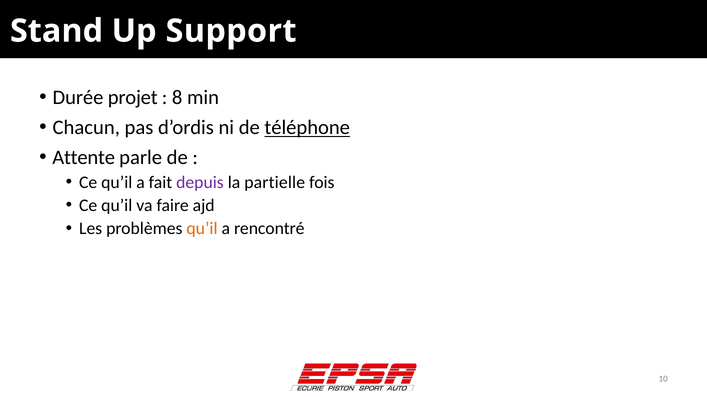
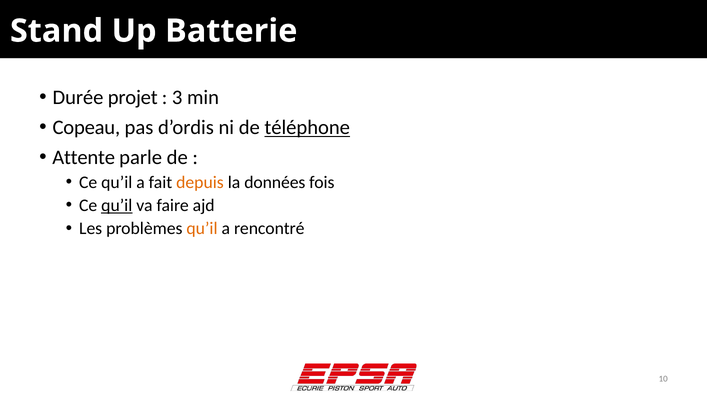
Support: Support -> Batterie
8: 8 -> 3
Chacun: Chacun -> Copeau
depuis colour: purple -> orange
partielle: partielle -> données
qu’il at (117, 206) underline: none -> present
